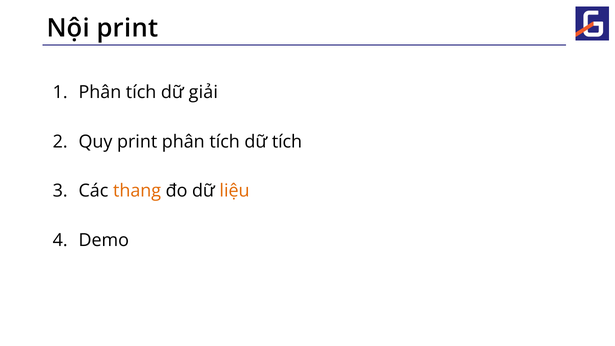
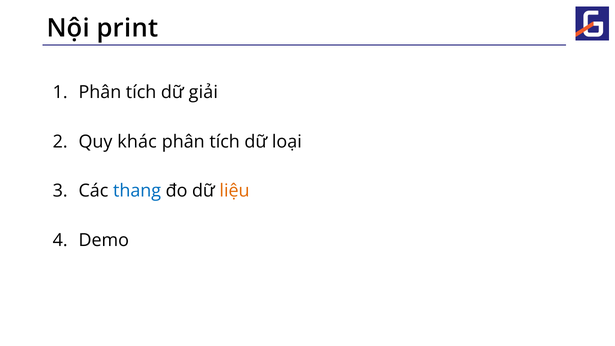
Quy print: print -> khác
dữ tích: tích -> loại
thang colour: orange -> blue
